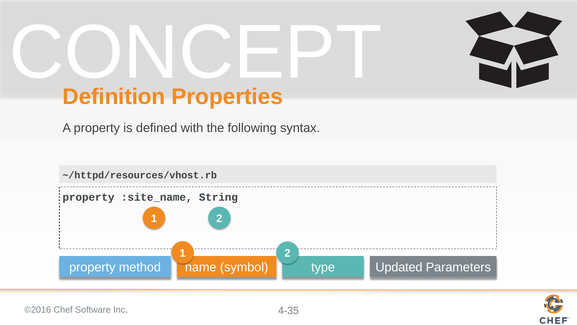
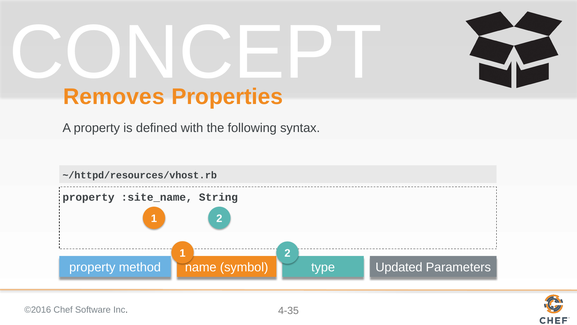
Definition: Definition -> Removes
